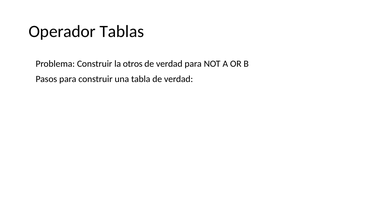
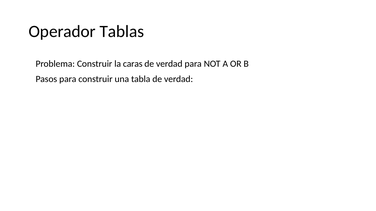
otros: otros -> caras
